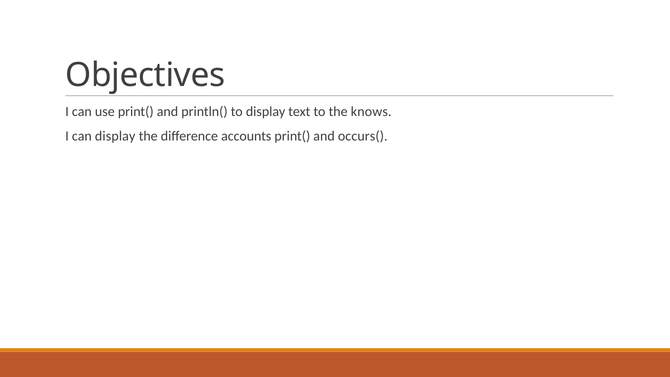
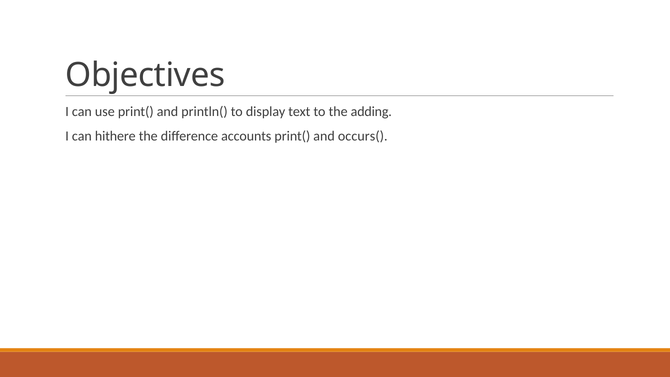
knows: knows -> adding
can display: display -> hithere
